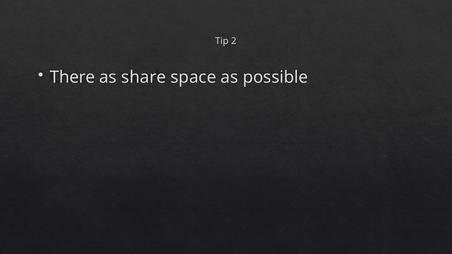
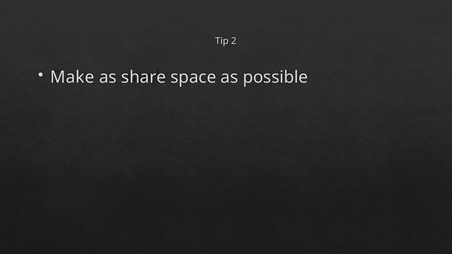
There: There -> Make
